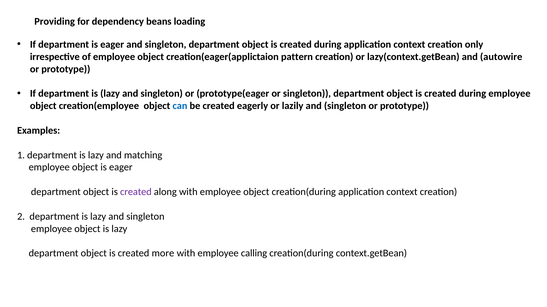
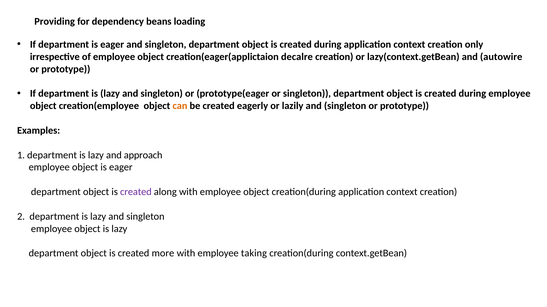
pattern: pattern -> decalre
can colour: blue -> orange
matching: matching -> approach
calling: calling -> taking
